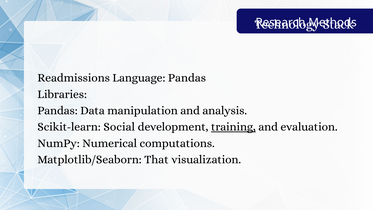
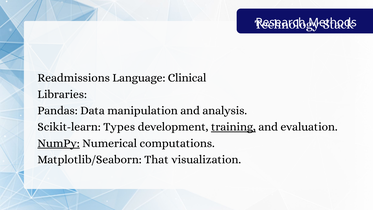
Language Pandas: Pandas -> Clinical
Social: Social -> Types
NumPy underline: none -> present
